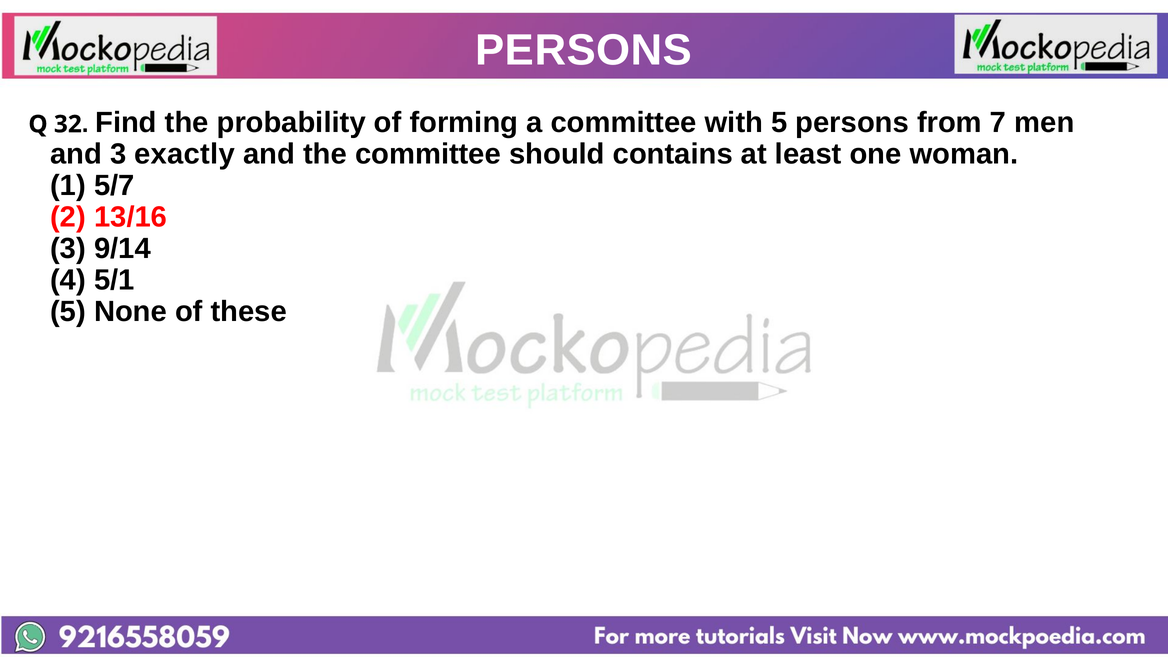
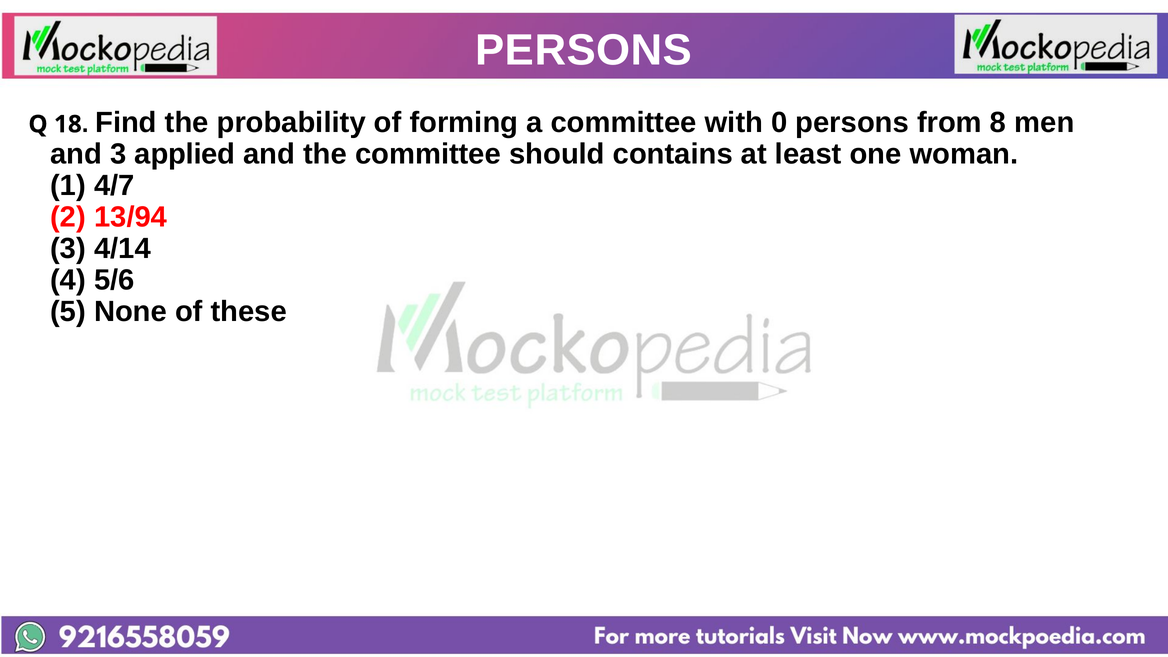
32: 32 -> 18
with 5: 5 -> 0
7: 7 -> 8
exactly: exactly -> applied
5/7: 5/7 -> 4/7
13/16: 13/16 -> 13/94
9/14: 9/14 -> 4/14
5/1: 5/1 -> 5/6
